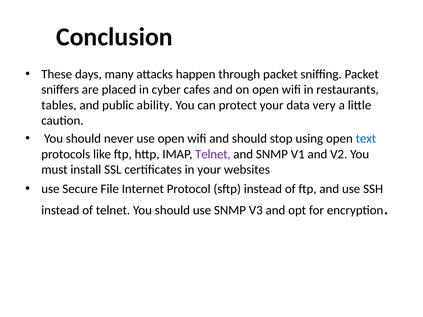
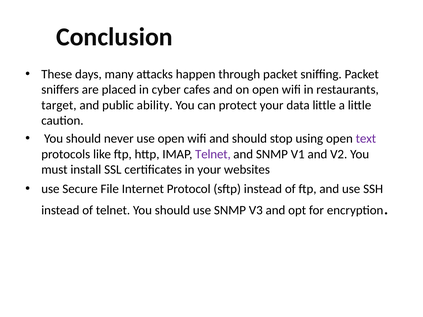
tables: tables -> target
data very: very -> little
text colour: blue -> purple
